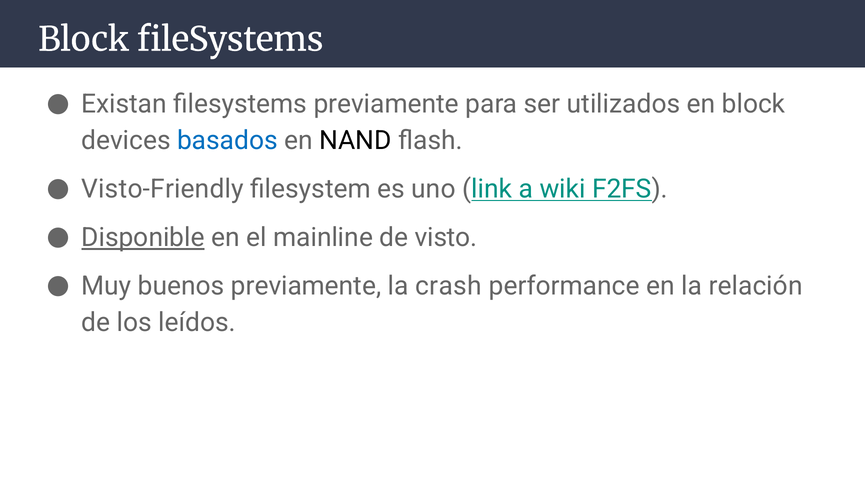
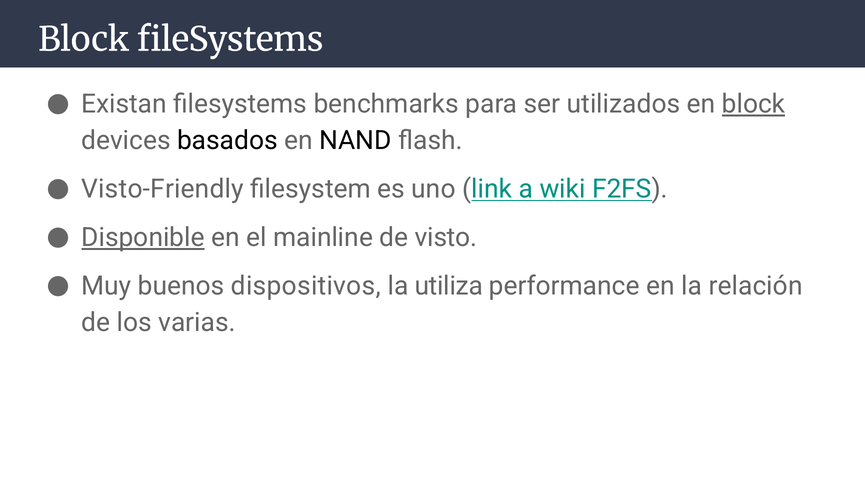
filesystems previamente: previamente -> benchmarks
block at (754, 104) underline: none -> present
basados colour: blue -> black
buenos previamente: previamente -> dispositivos
crash: crash -> utiliza
leídos: leídos -> varias
